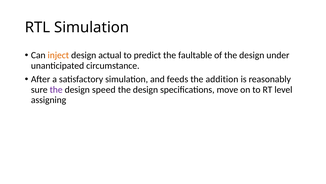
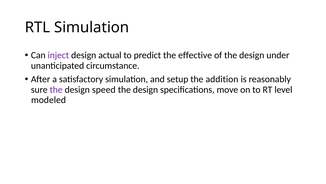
inject colour: orange -> purple
faultable: faultable -> effective
feeds: feeds -> setup
assigning: assigning -> modeled
